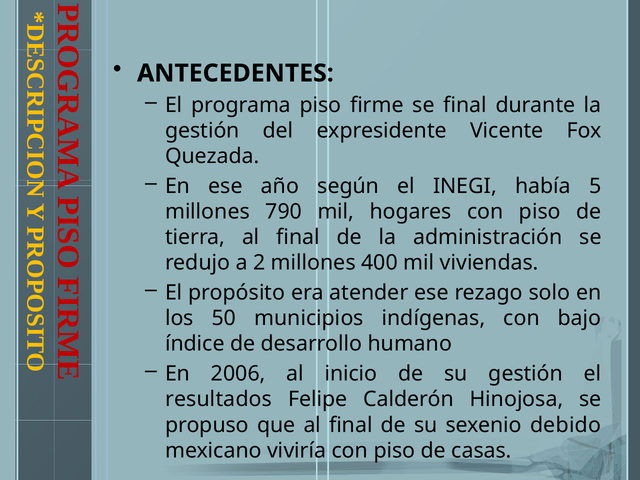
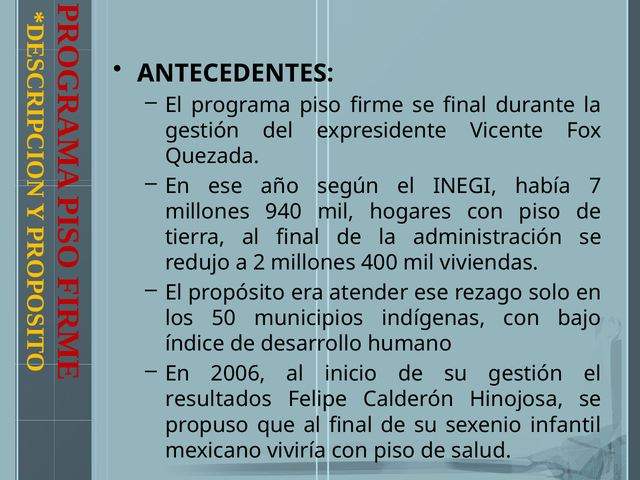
5: 5 -> 7
790: 790 -> 940
debido: debido -> infantil
casas: casas -> salud
